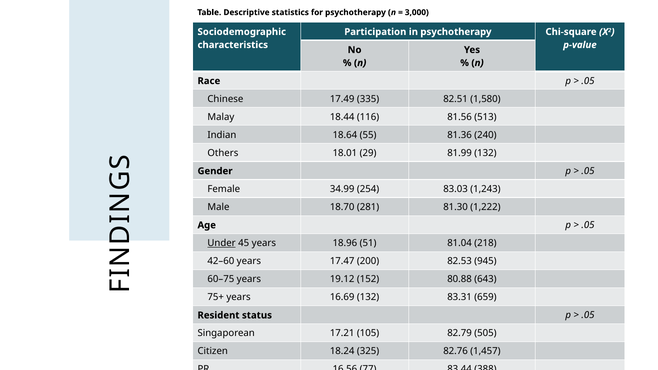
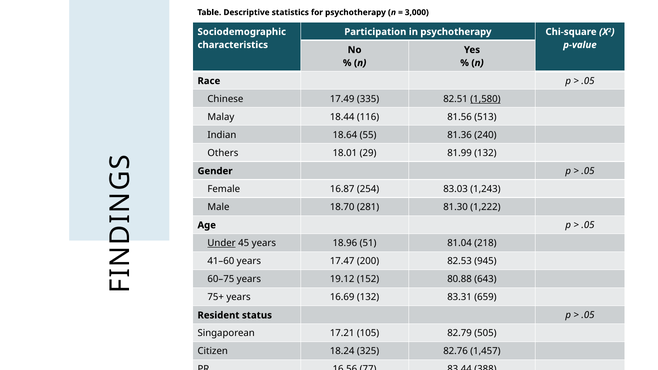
1,580 underline: none -> present
34.99: 34.99 -> 16.87
42–60: 42–60 -> 41–60
